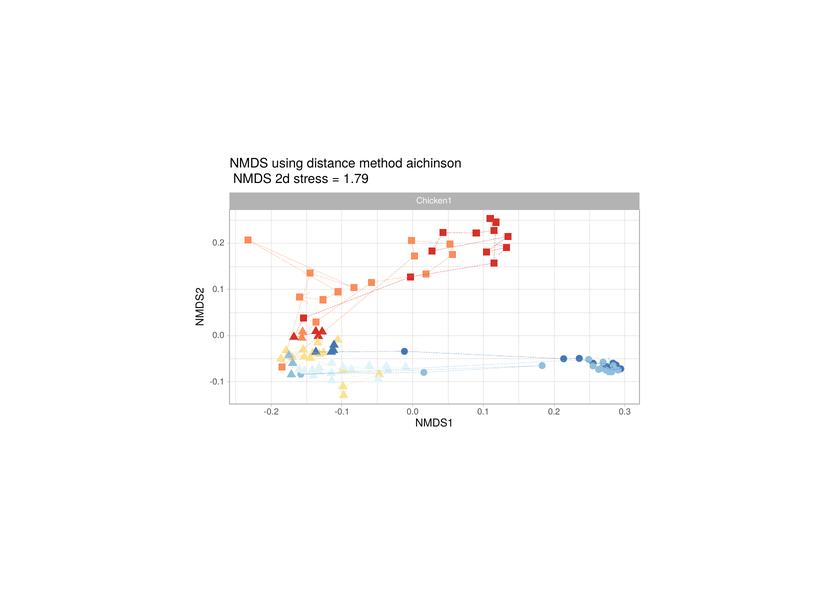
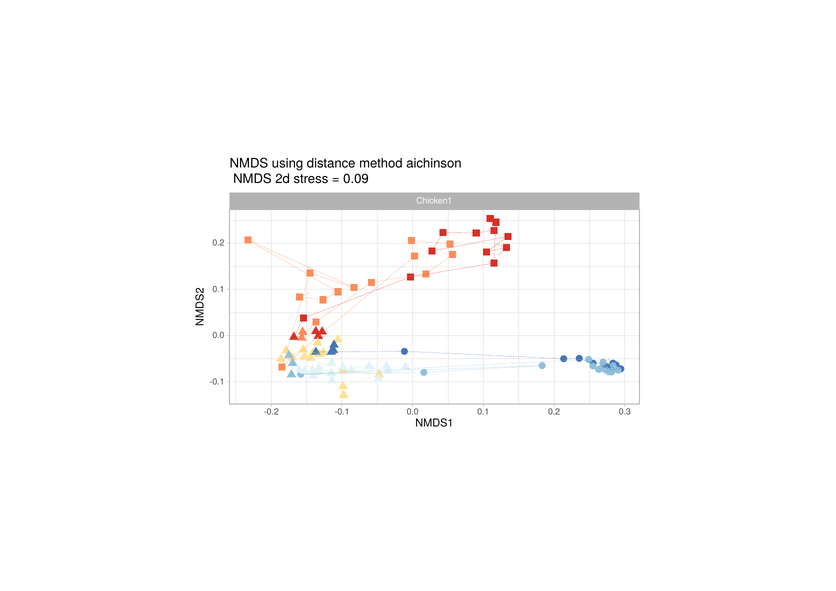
1.79: 1.79 -> 0.09
